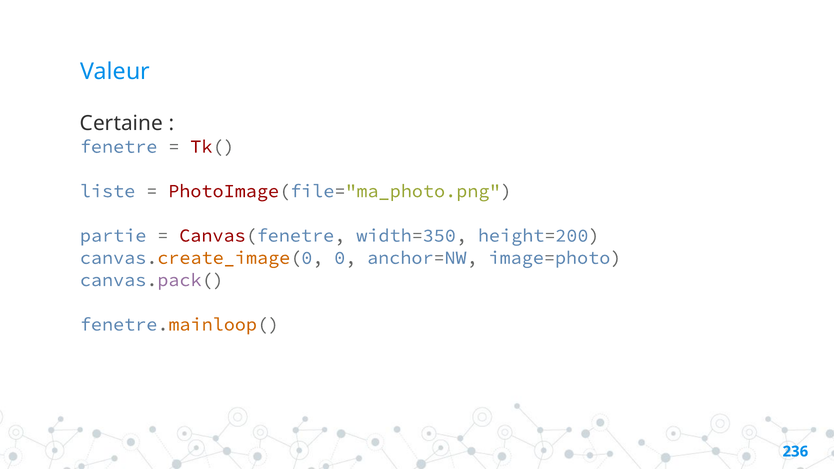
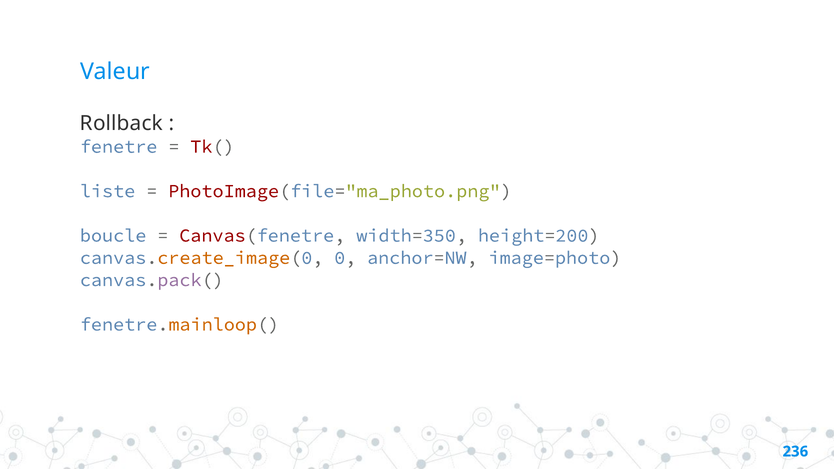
Certaine: Certaine -> Rollback
partie: partie -> boucle
